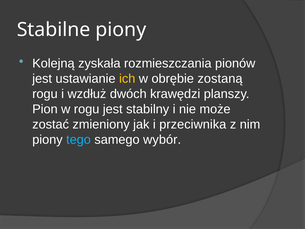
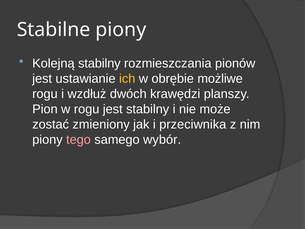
Kolejną zyskała: zyskała -> stabilny
zostaną: zostaną -> możliwe
tego colour: light blue -> pink
